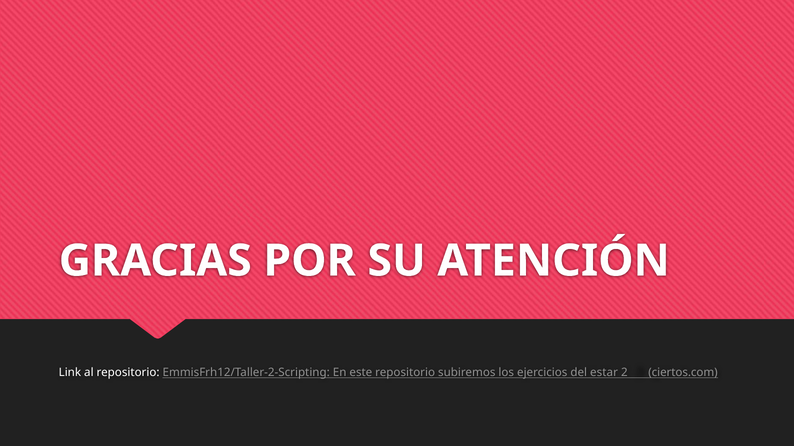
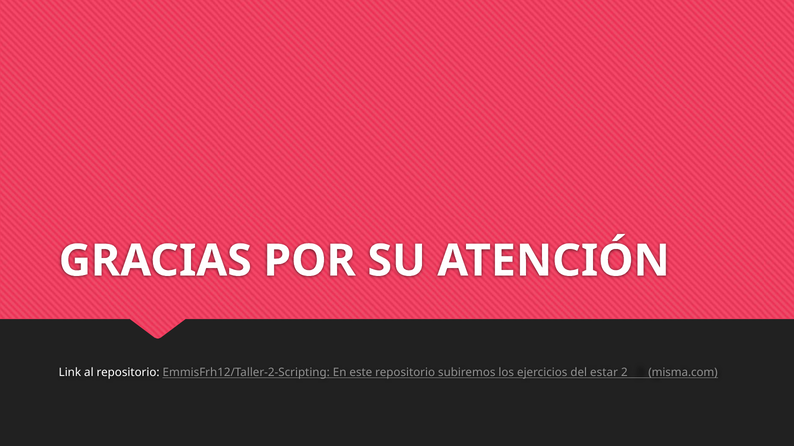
ciertos.com: ciertos.com -> misma.com
